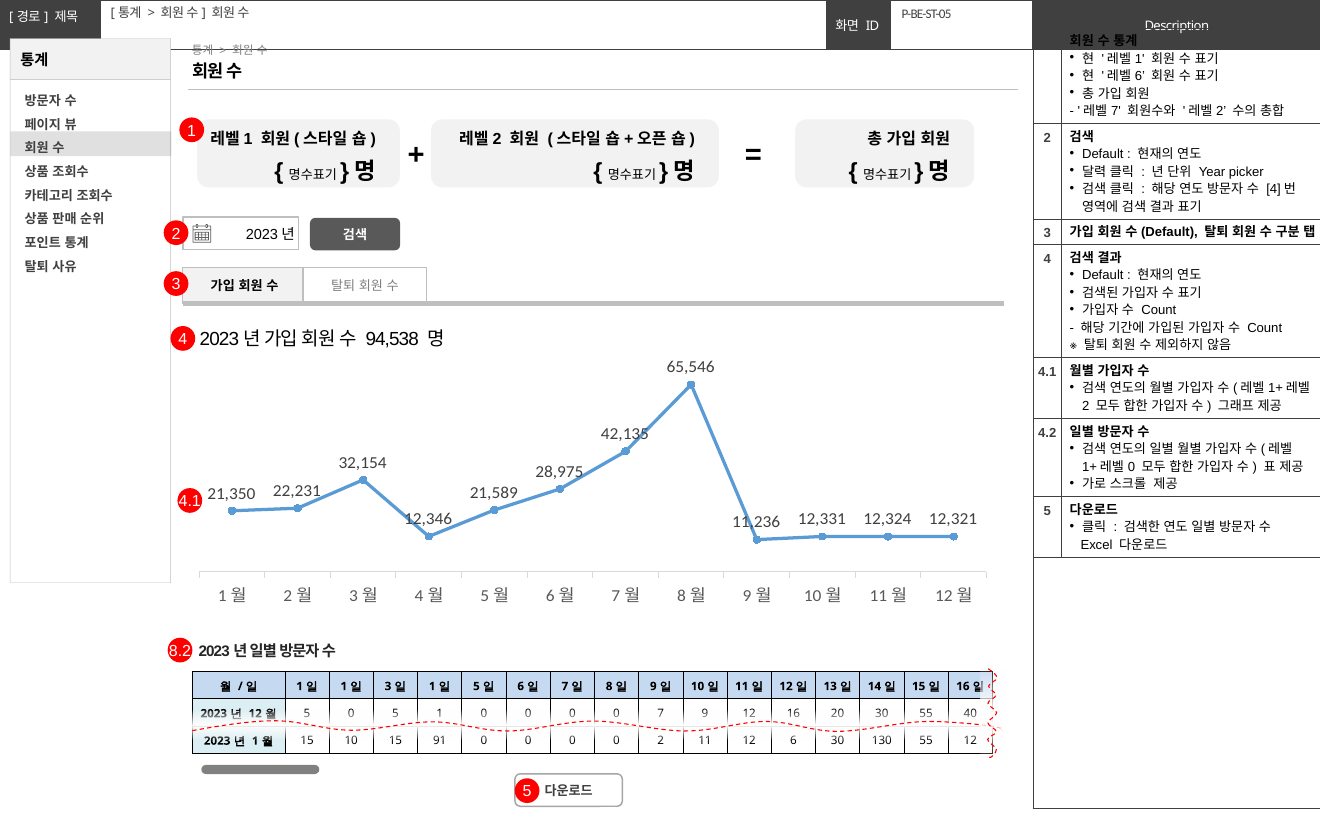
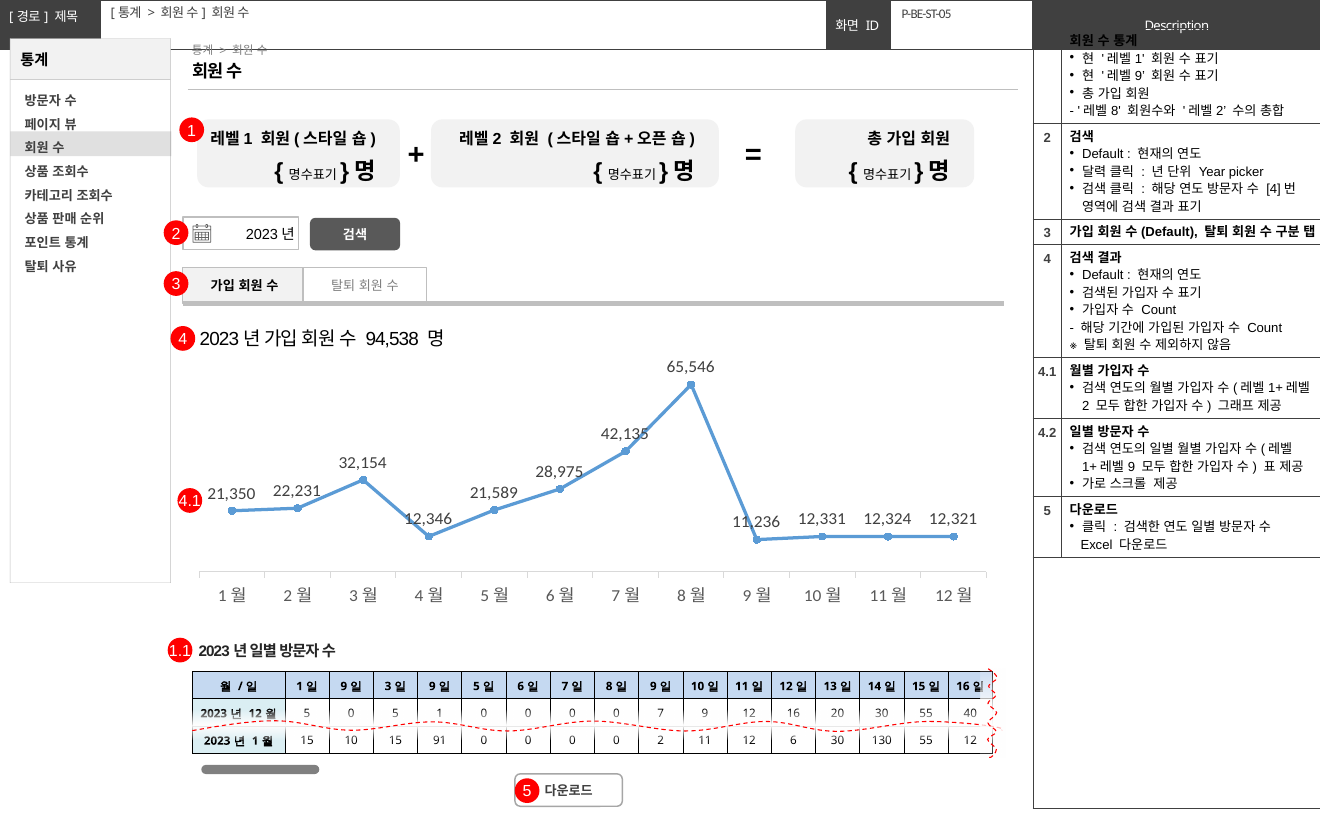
6 at (1140, 76): 6 -> 9
7 at (1116, 111): 7 -> 8
0 at (1131, 467): 0 -> 9
8.2: 8.2 -> 1.1
1 at (344, 686): 1 -> 9
1 at (432, 686): 1 -> 9
